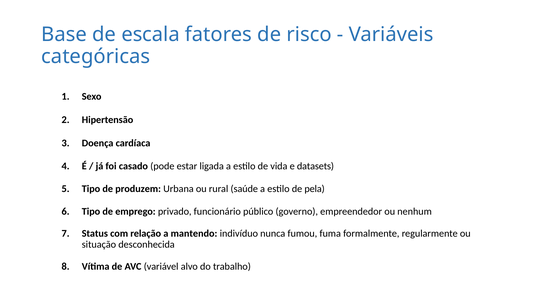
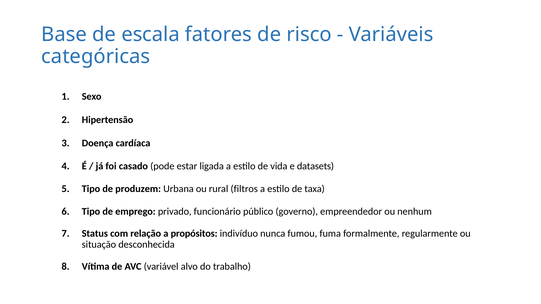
saúde: saúde -> filtros
pela: pela -> taxa
mantendo: mantendo -> propósitos
